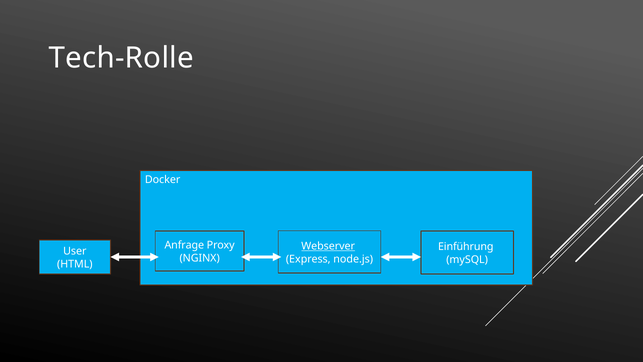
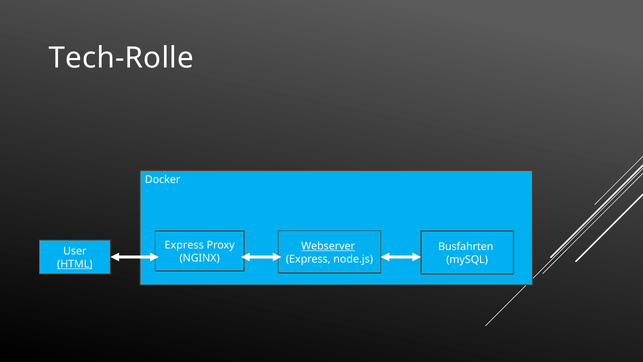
Anfrage at (184, 245): Anfrage -> Express
Einführung: Einführung -> Busfahrten
HTML underline: none -> present
